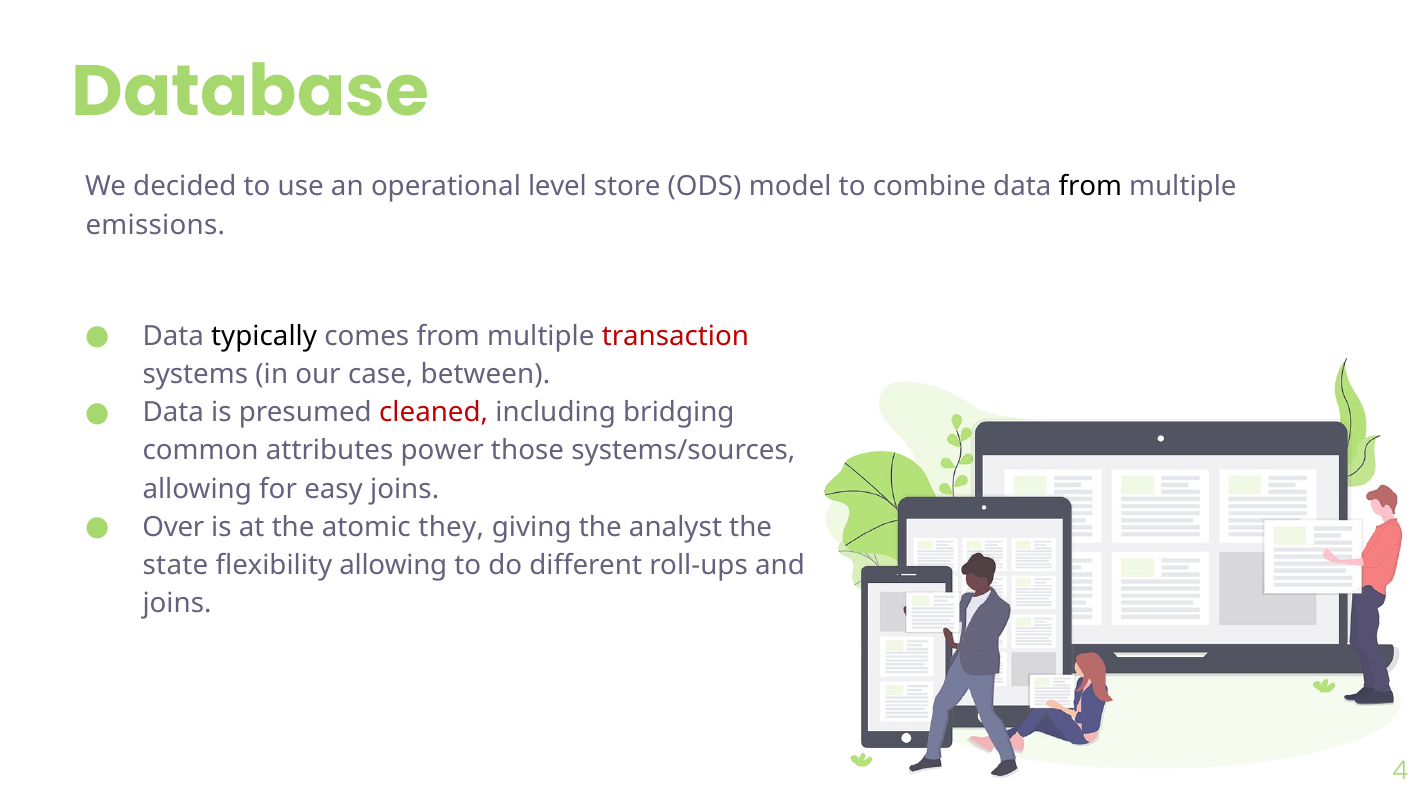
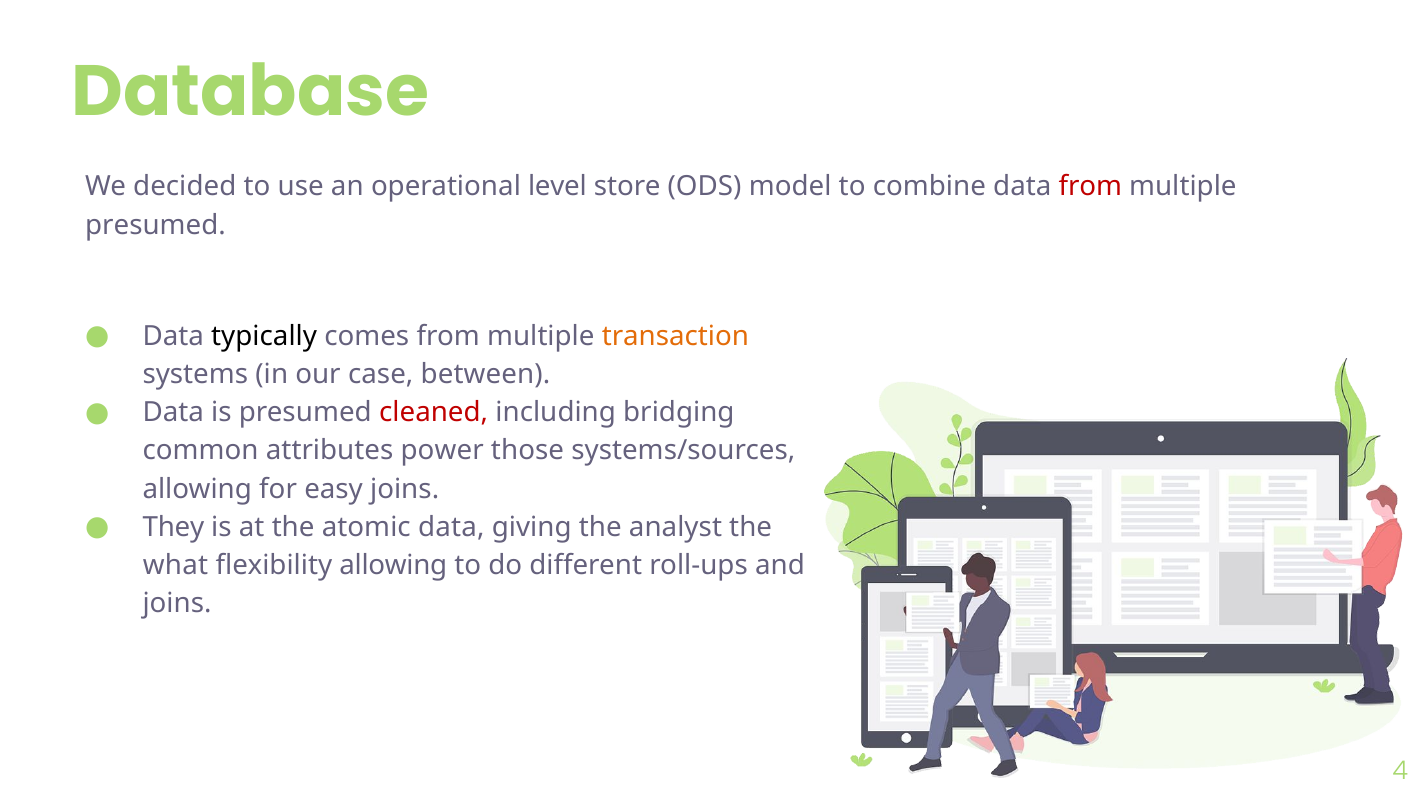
from at (1090, 187) colour: black -> red
emissions at (155, 225): emissions -> presumed
transaction colour: red -> orange
Over: Over -> They
atomic they: they -> data
state: state -> what
